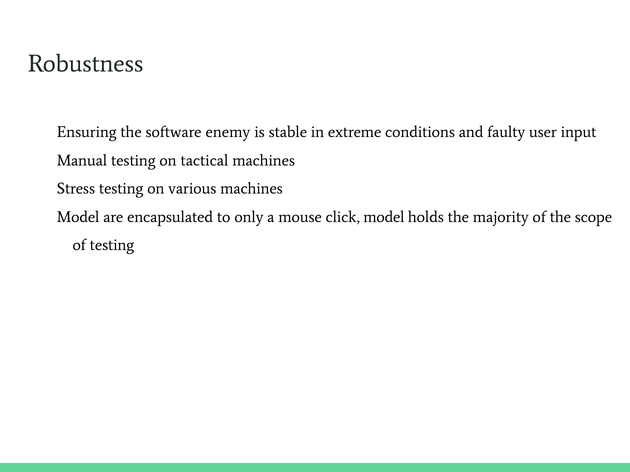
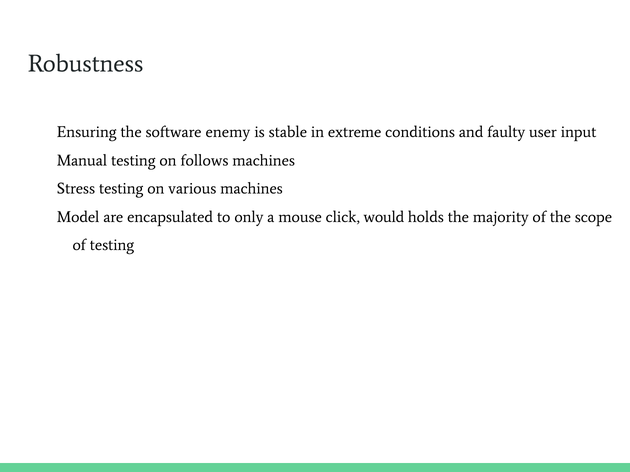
tactical: tactical -> follows
click model: model -> would
